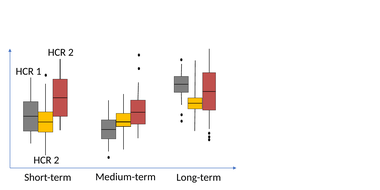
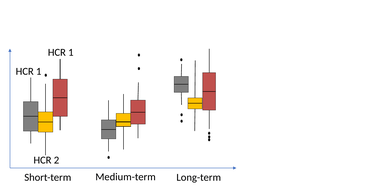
2 at (71, 52): 2 -> 1
